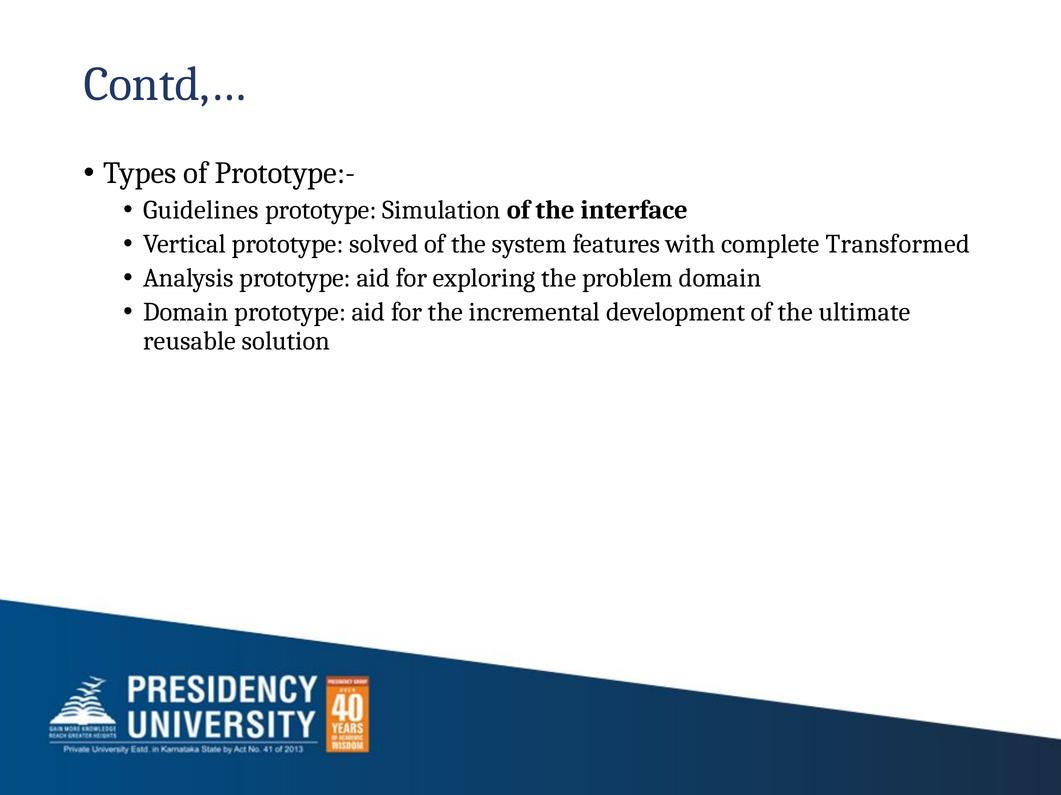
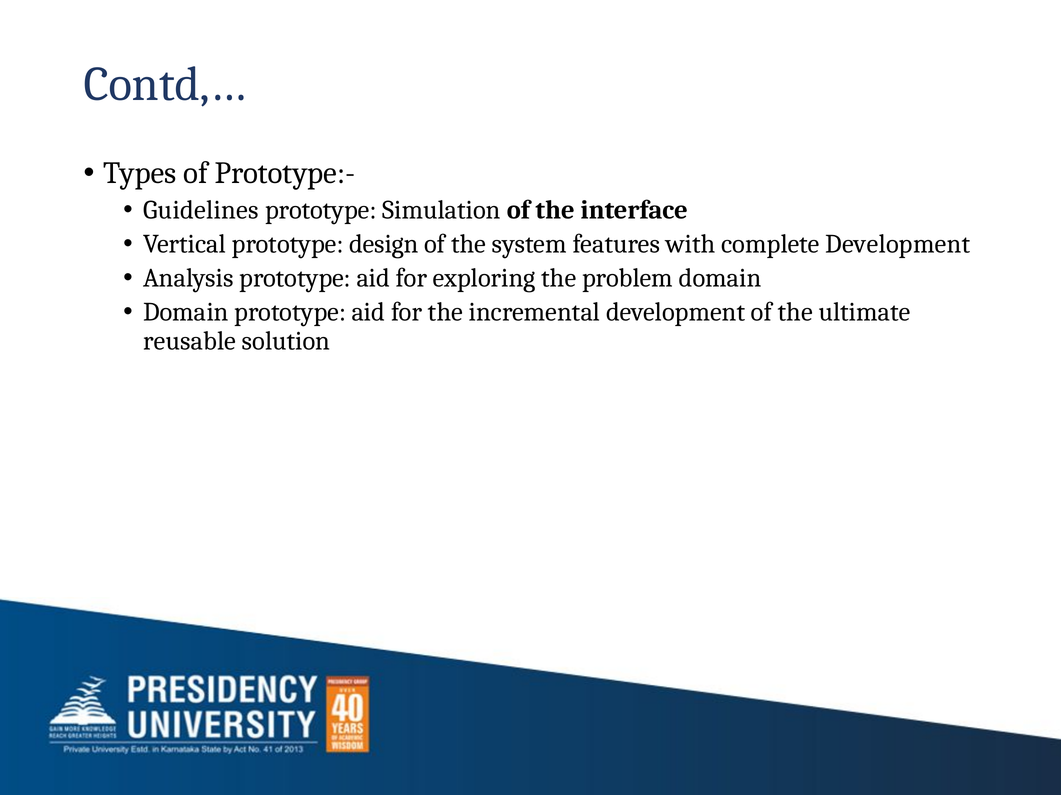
solved: solved -> design
complete Transformed: Transformed -> Development
